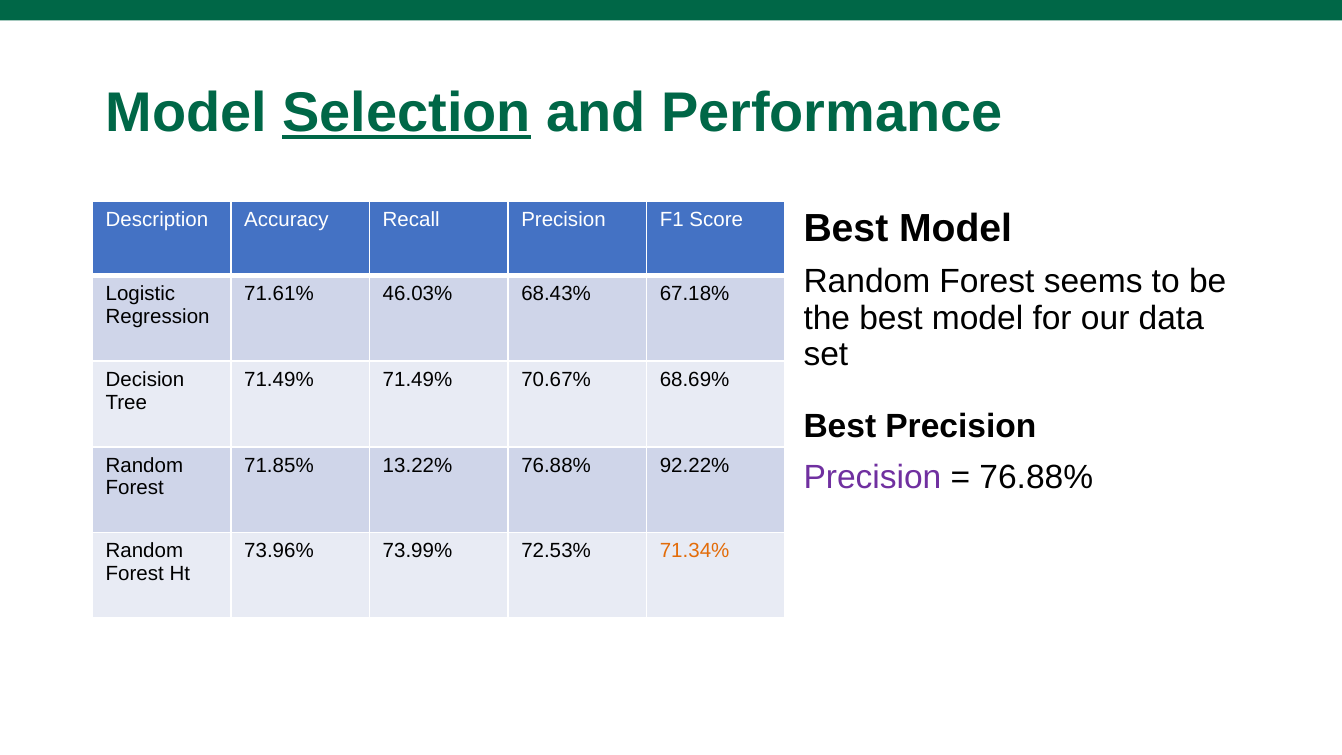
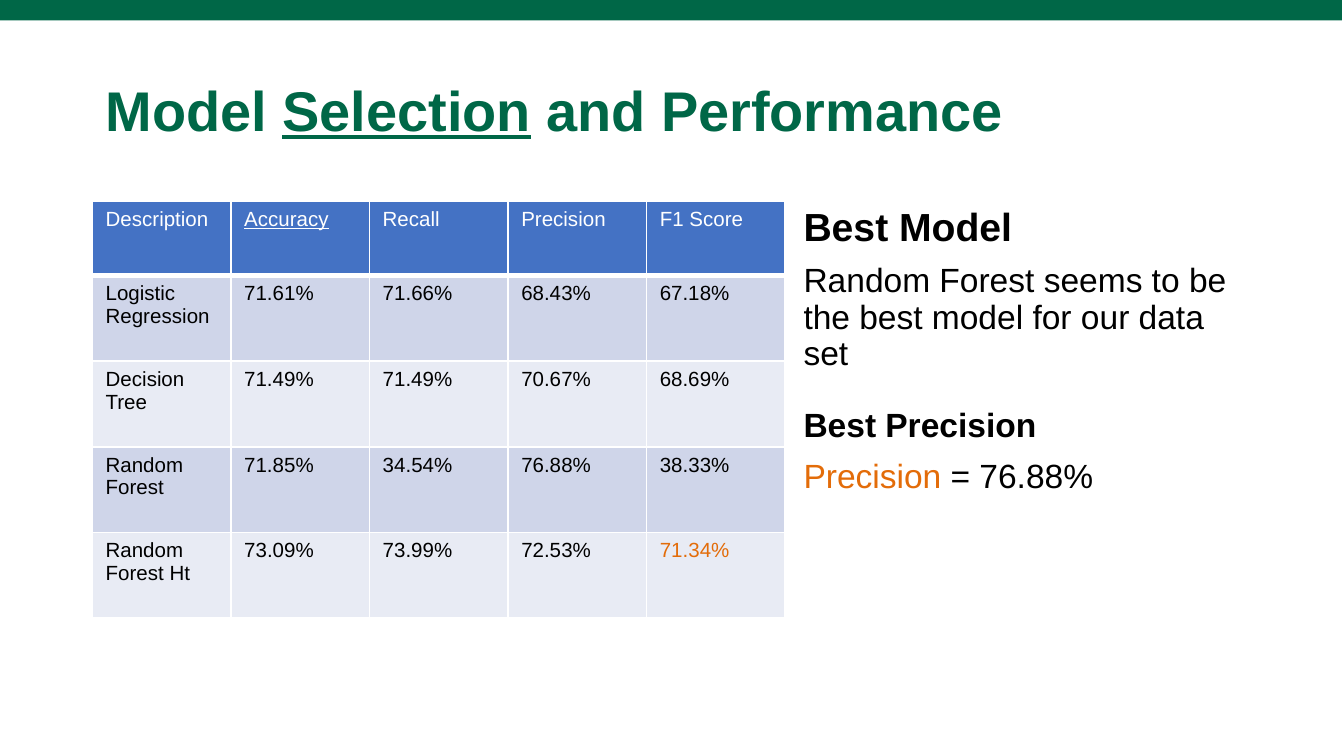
Accuracy underline: none -> present
46.03%: 46.03% -> 71.66%
13.22%: 13.22% -> 34.54%
92.22%: 92.22% -> 38.33%
Precision at (872, 477) colour: purple -> orange
73.96%: 73.96% -> 73.09%
